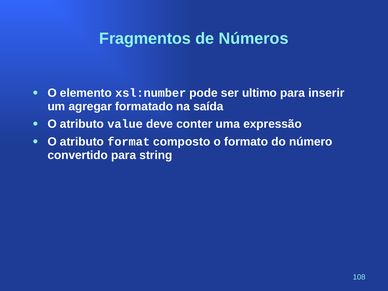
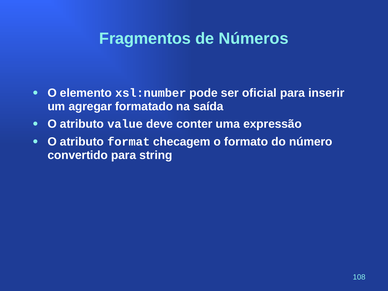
ultimo: ultimo -> oficial
composto: composto -> checagem
